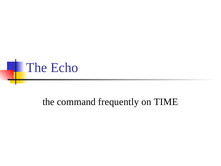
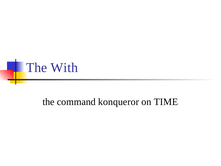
Echo: Echo -> With
frequently: frequently -> konqueror
